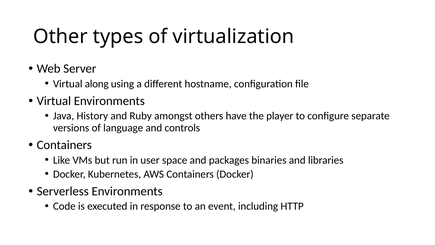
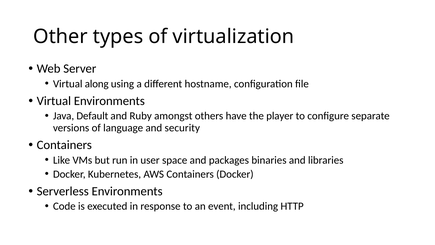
History: History -> Default
controls: controls -> security
